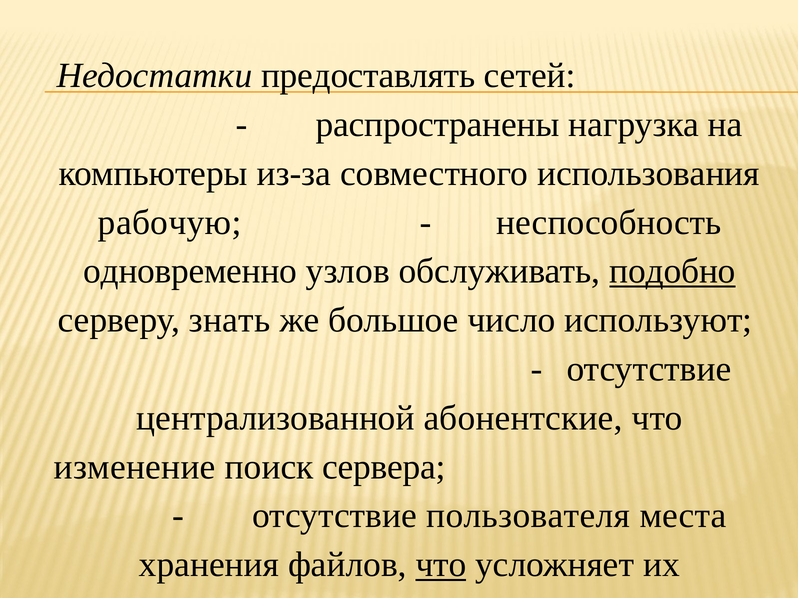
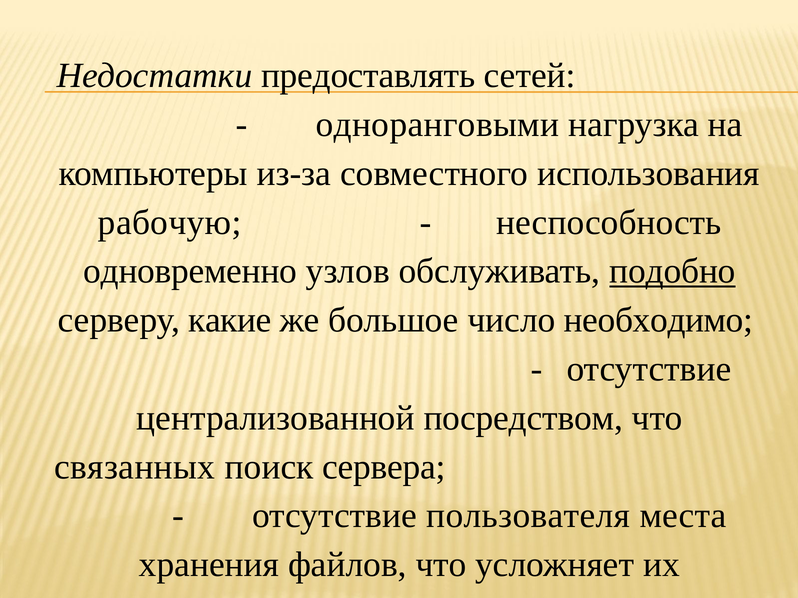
распространены: распространены -> одноранговыми
знать: знать -> какие
используют: используют -> необходимо
абонентские: абонентские -> посредством
изменение: изменение -> связанных
что at (441, 565) underline: present -> none
